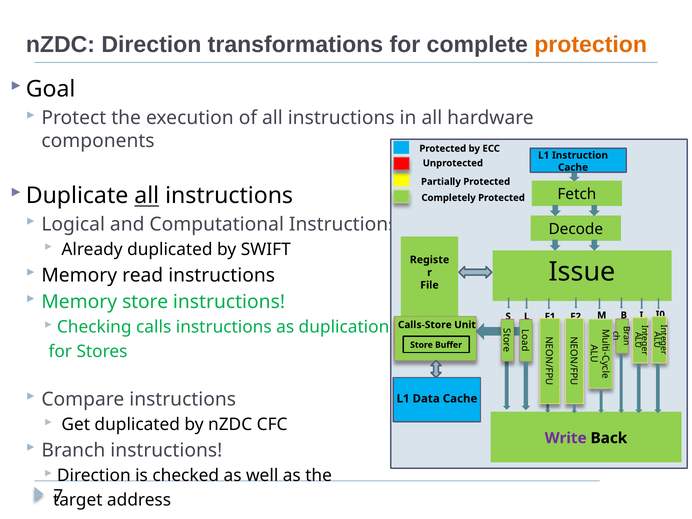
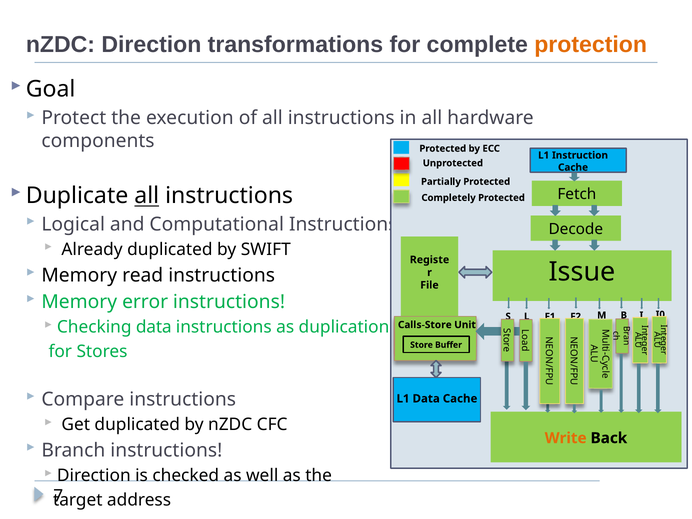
Memory store: store -> error
Checking calls: calls -> data
Write colour: purple -> orange
